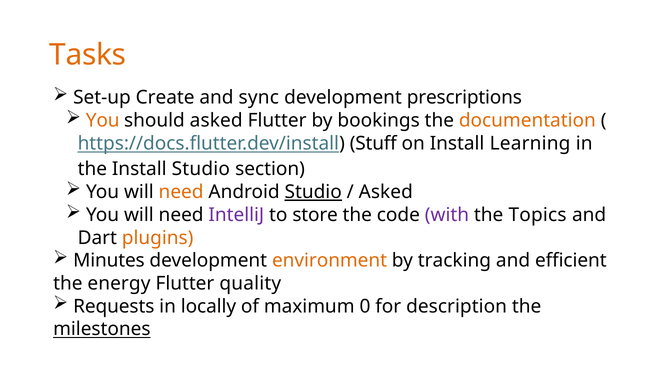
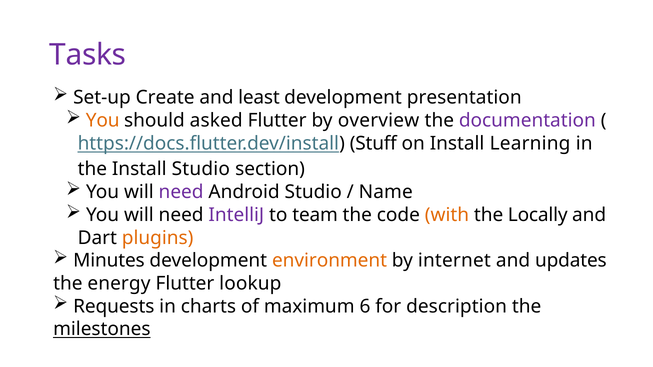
Tasks colour: orange -> purple
sync: sync -> least
prescriptions: prescriptions -> presentation
bookings: bookings -> overview
documentation colour: orange -> purple
need at (181, 192) colour: orange -> purple
Studio at (313, 192) underline: present -> none
Asked at (386, 192): Asked -> Name
store: store -> team
with colour: purple -> orange
Topics: Topics -> Locally
tracking: tracking -> internet
efficient: efficient -> updates
quality: quality -> lookup
locally: locally -> charts
0: 0 -> 6
